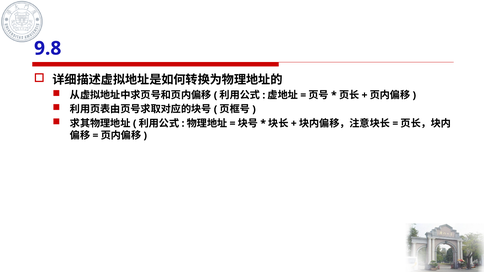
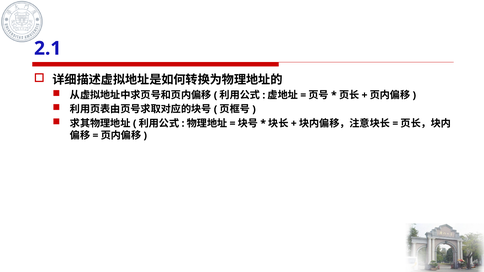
9.8: 9.8 -> 2.1
